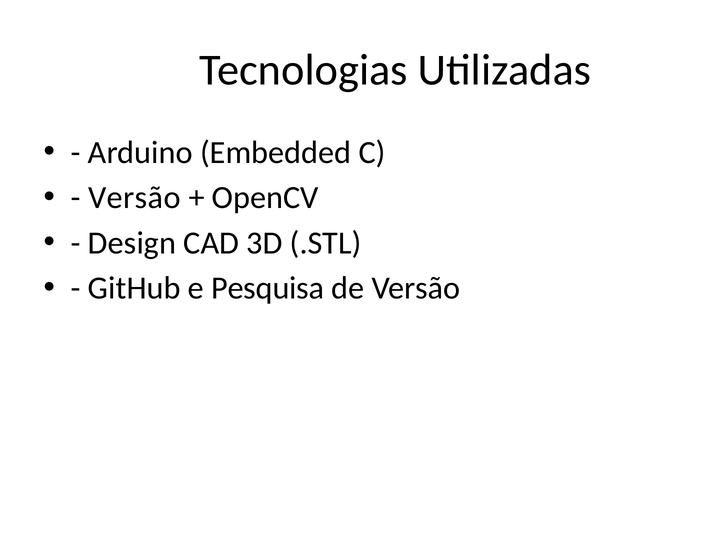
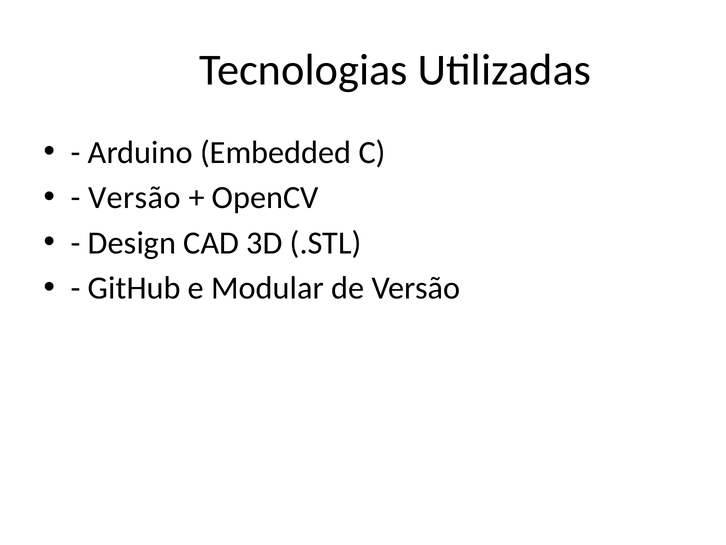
Pesquisa: Pesquisa -> Modular
